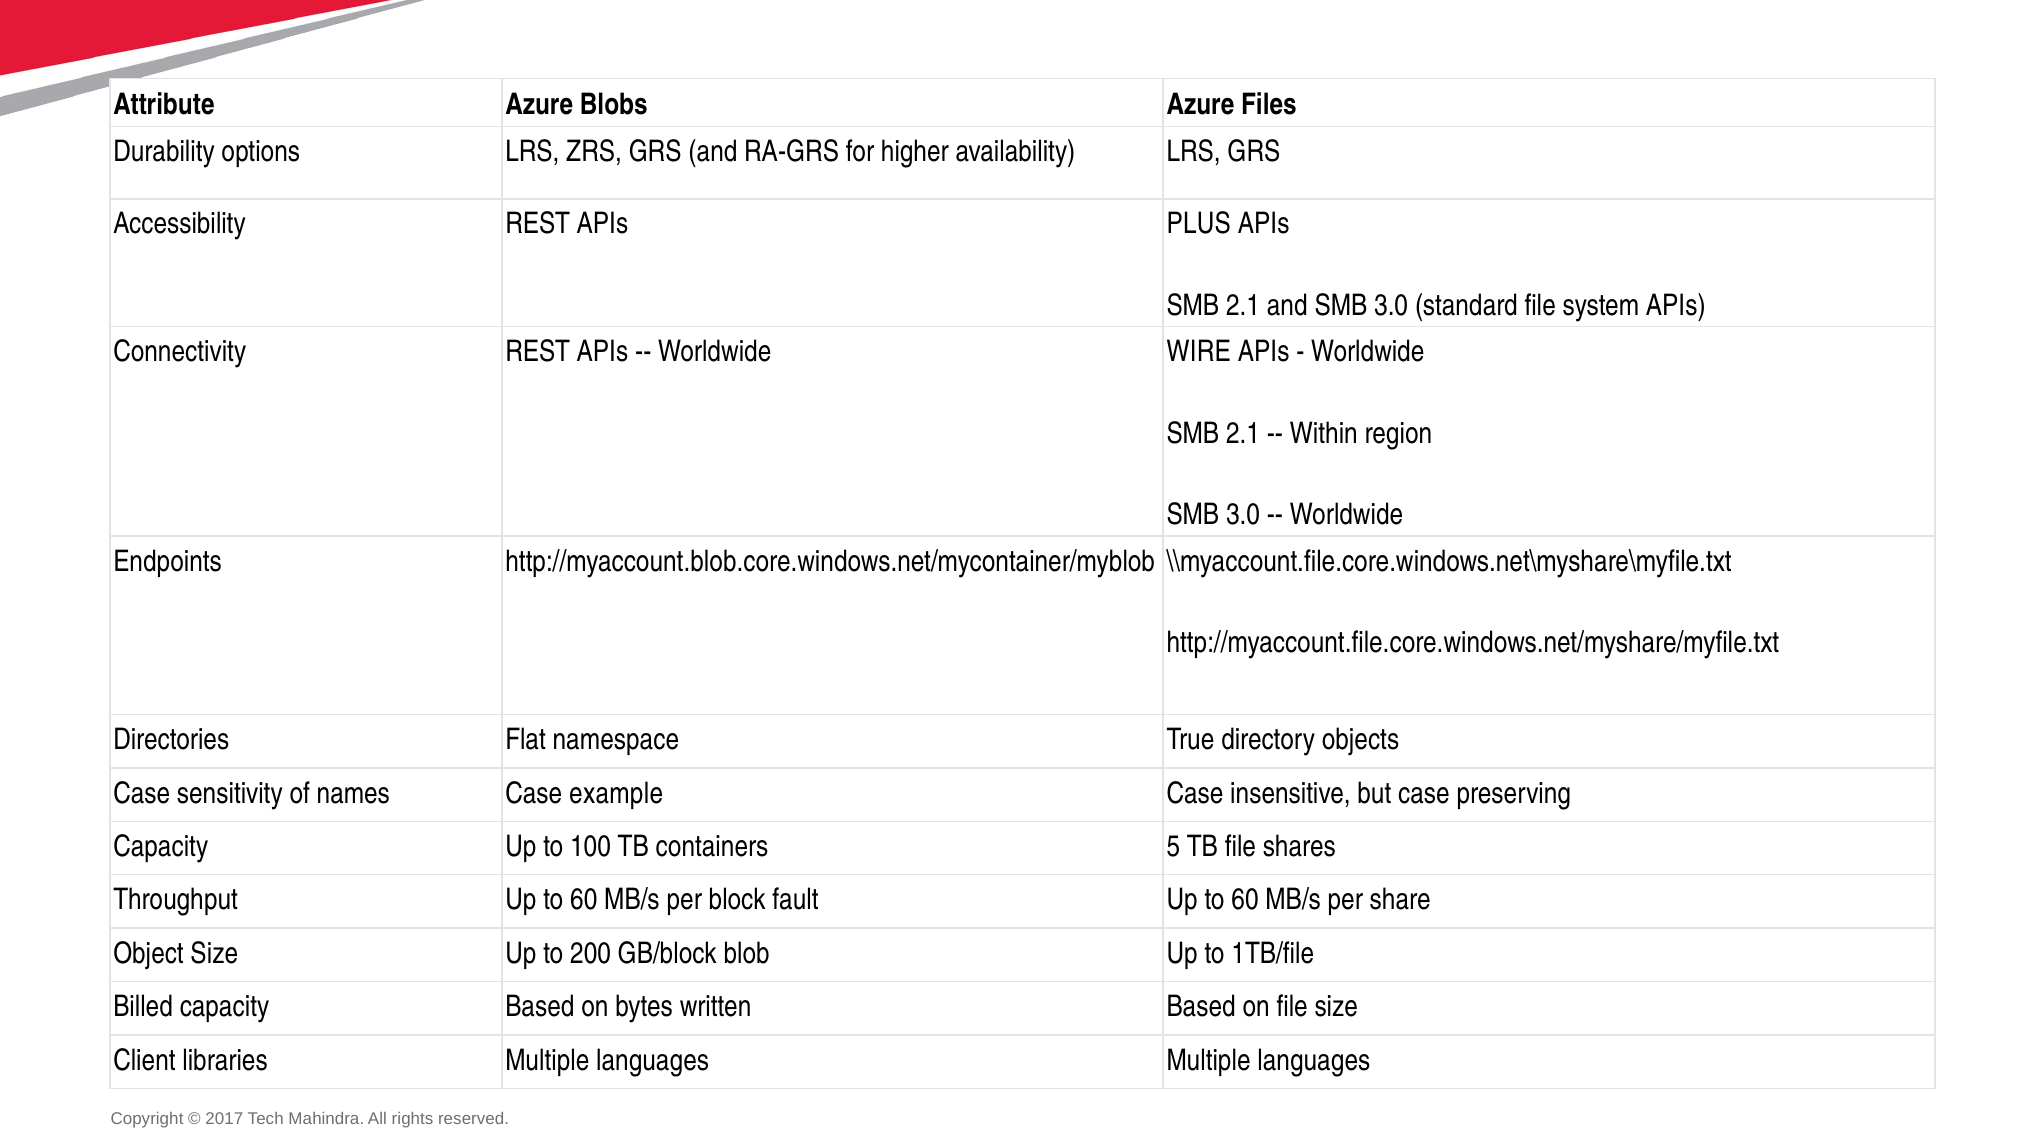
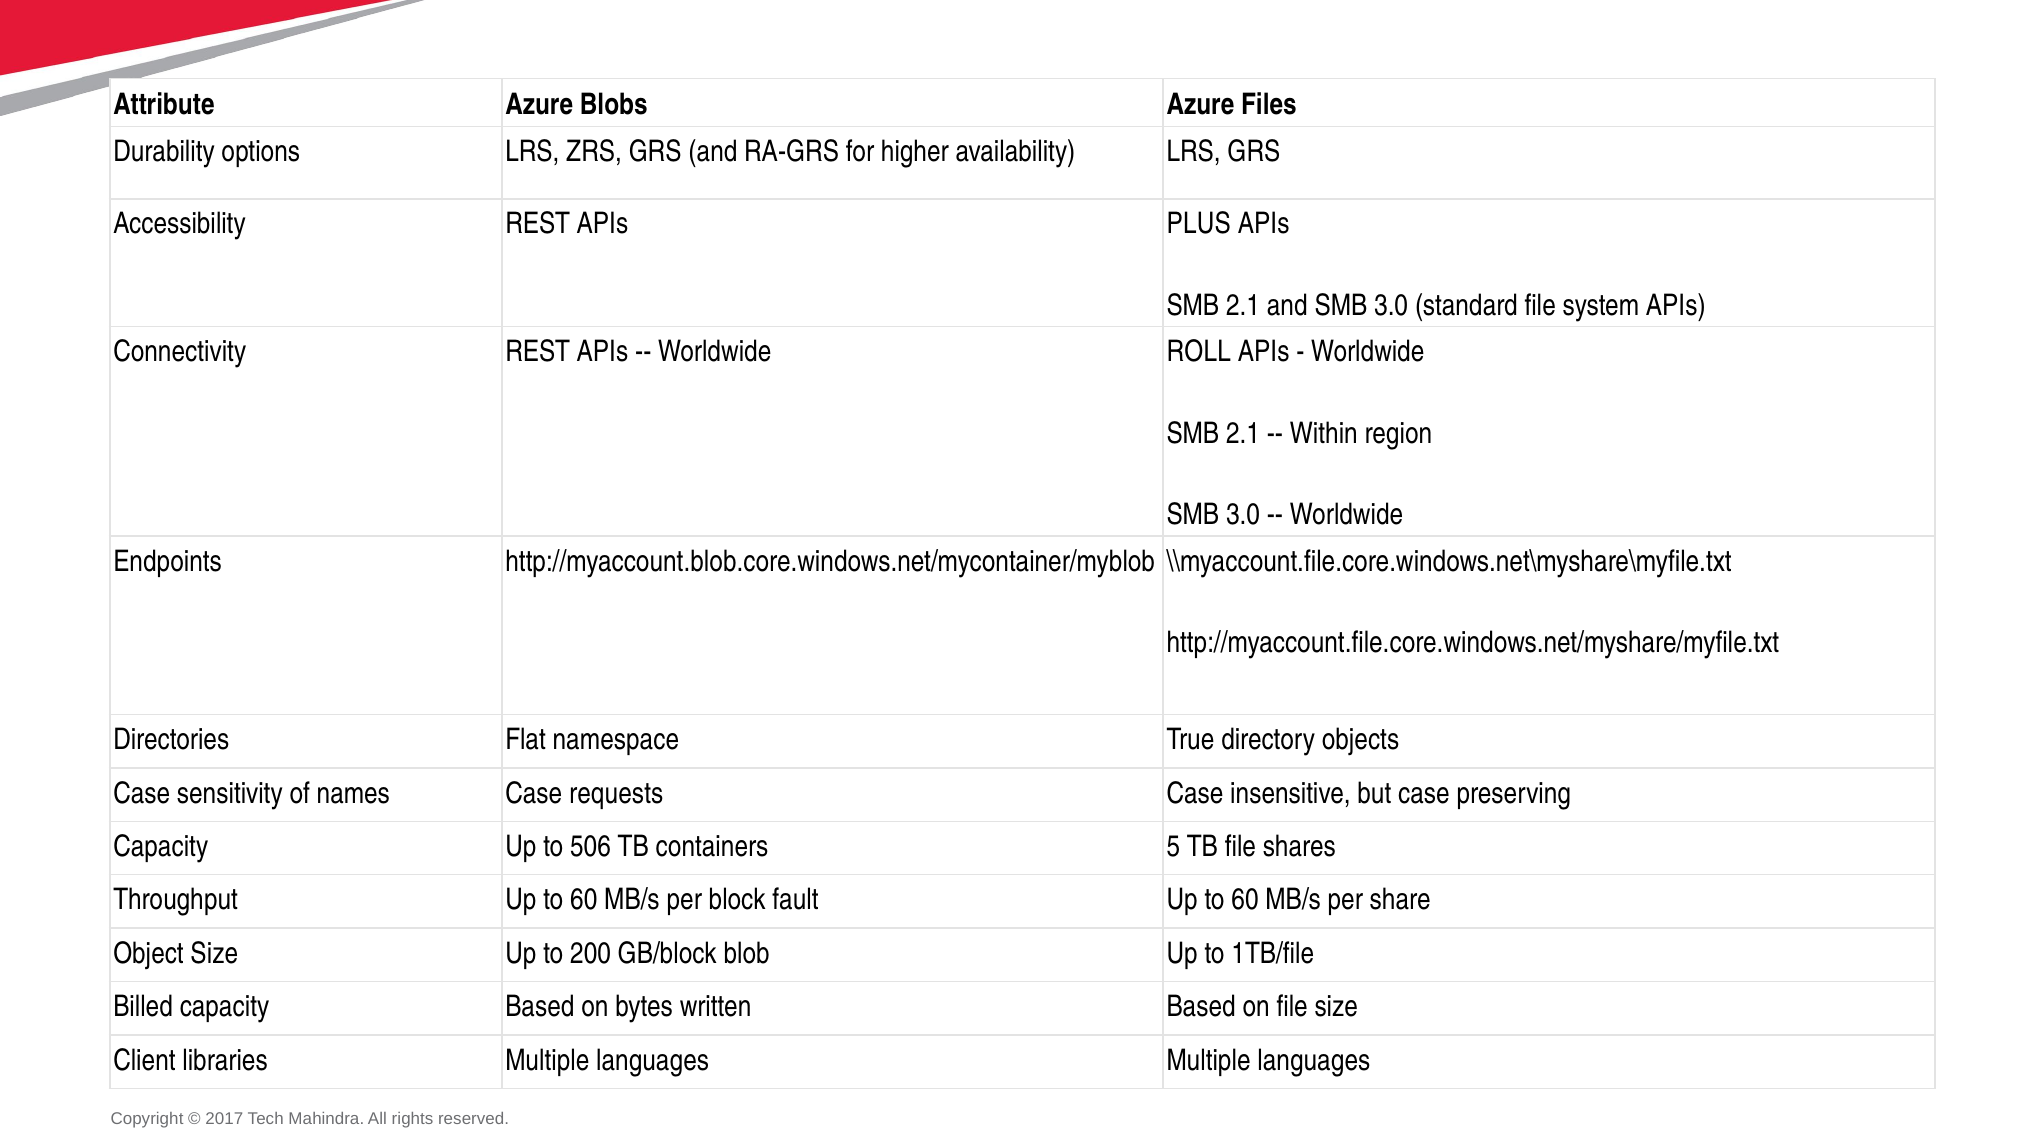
WIRE: WIRE -> ROLL
example: example -> requests
100: 100 -> 506
